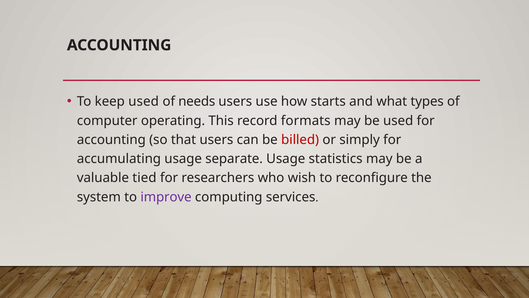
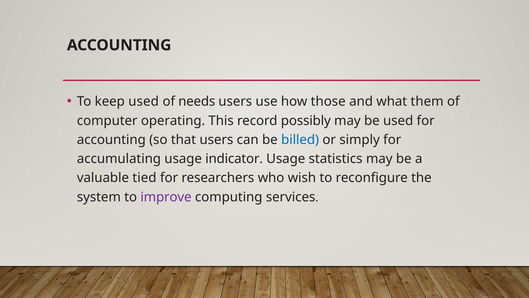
starts: starts -> those
types: types -> them
formats: formats -> possibly
billed colour: red -> blue
separate: separate -> indicator
